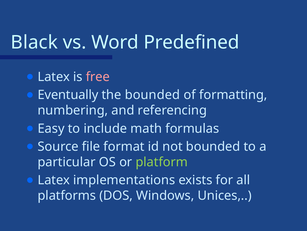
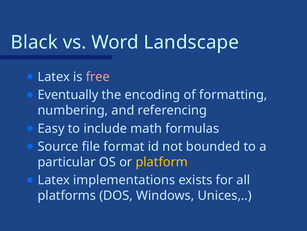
Predefined: Predefined -> Landscape
the bounded: bounded -> encoding
platform colour: light green -> yellow
